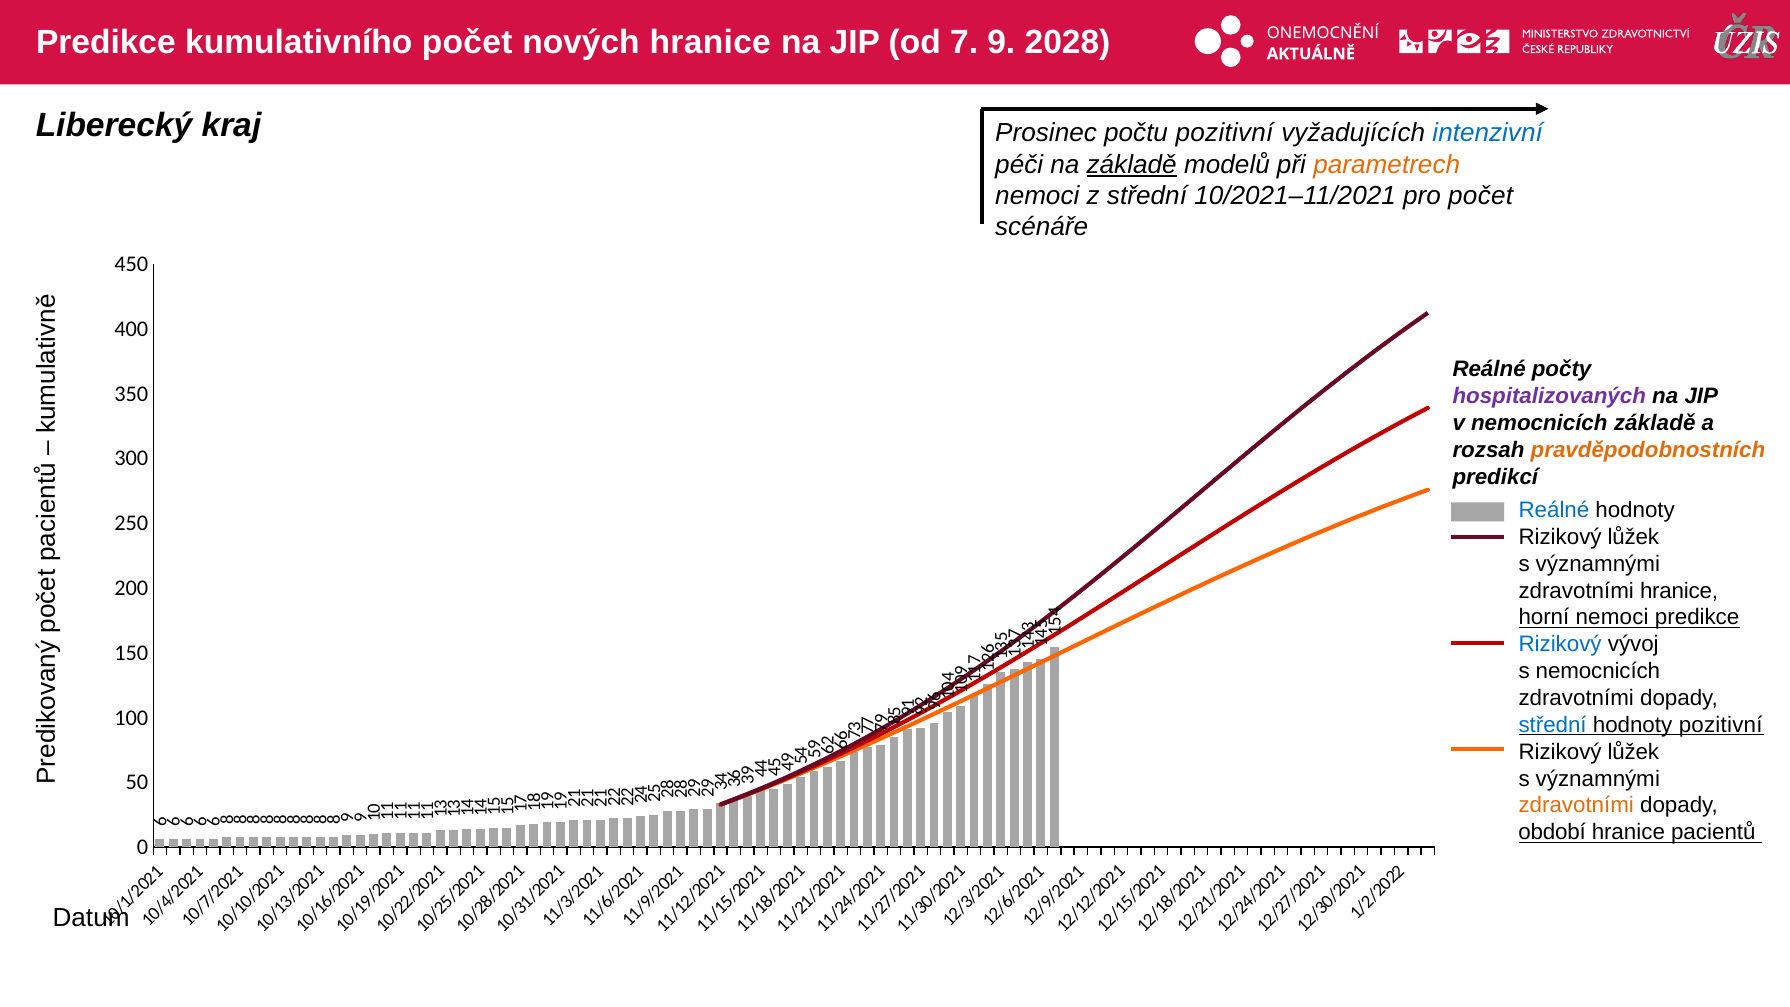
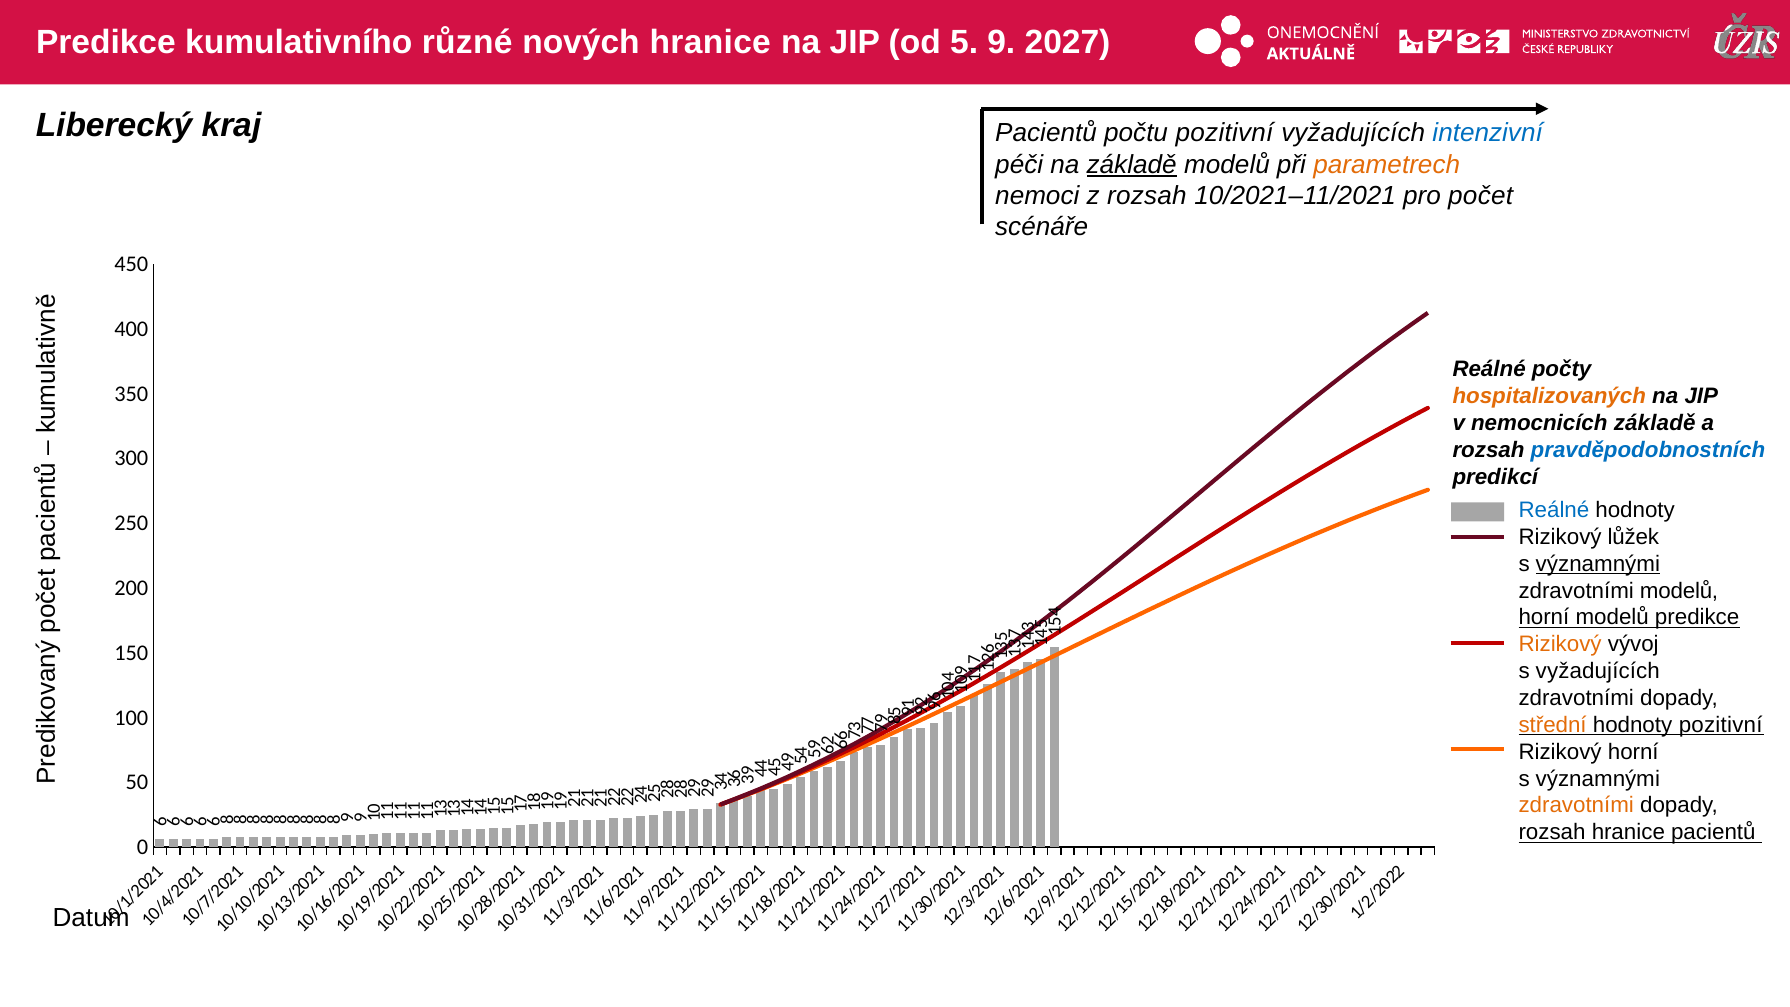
kumulativního počet: počet -> různé
od 7: 7 -> 5
2028: 2028 -> 2027
Prosinec at (1046, 133): Prosinec -> Pacientů
z střední: střední -> rozsah
hospitalizovaných colour: purple -> orange
pravděpodobnostních colour: orange -> blue
významnými at (1598, 564) underline: none -> present
zdravotními hranice: hranice -> modelů
horní nemoci: nemoci -> modelů
Rizikový at (1560, 644) colour: blue -> orange
s nemocnicích: nemocnicích -> vyžadujících
střední at (1553, 725) colour: blue -> orange
lůžek at (1633, 752): lůžek -> horní
období at (1552, 832): období -> rozsah
